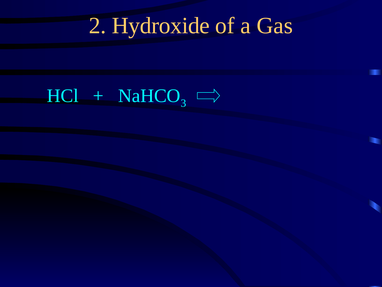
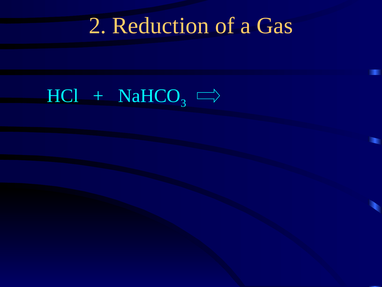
Hydroxide: Hydroxide -> Reduction
